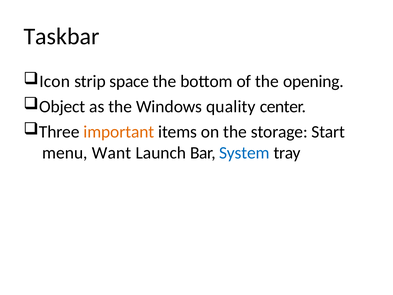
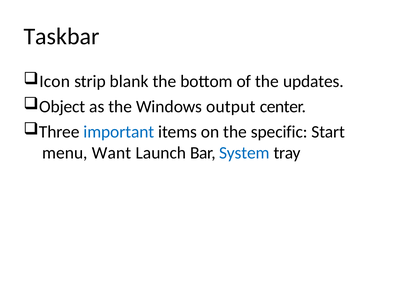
space: space -> blank
opening: opening -> updates
quality: quality -> output
important colour: orange -> blue
storage: storage -> specific
